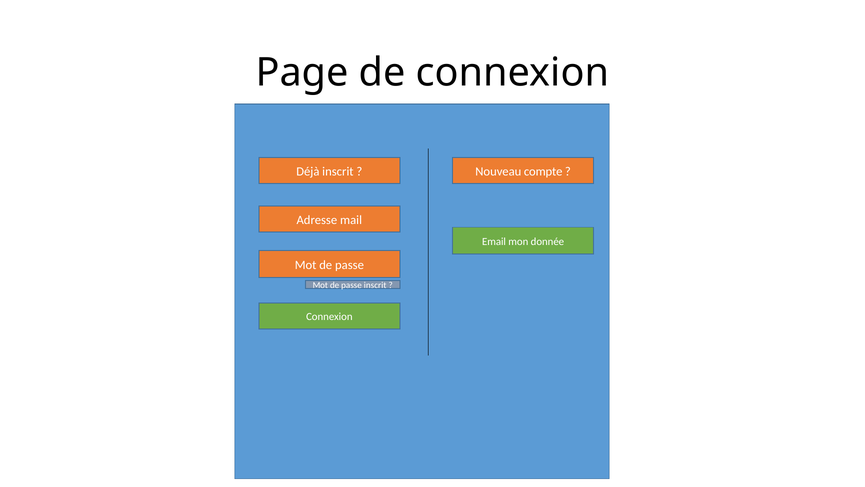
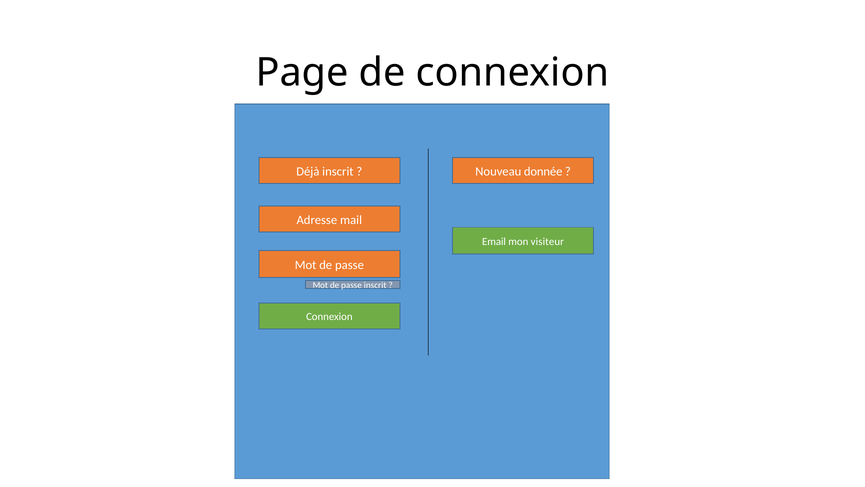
compte: compte -> donnée
donnée: donnée -> visiteur
